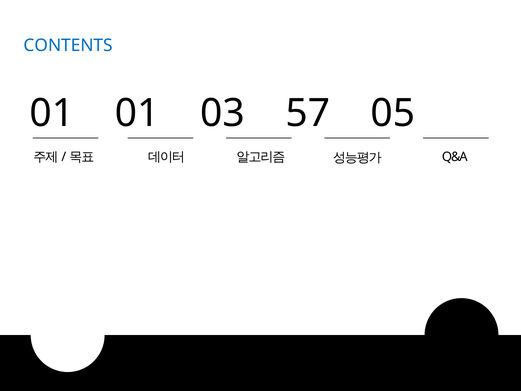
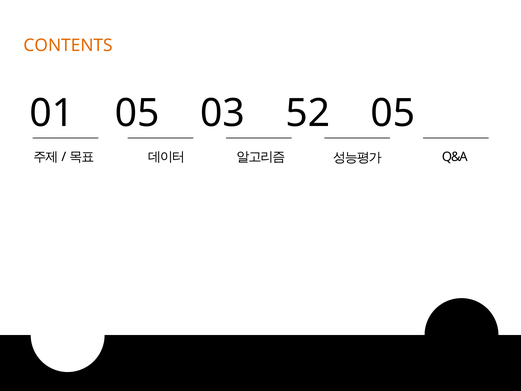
CONTENTS colour: blue -> orange
01 01: 01 -> 05
57: 57 -> 52
